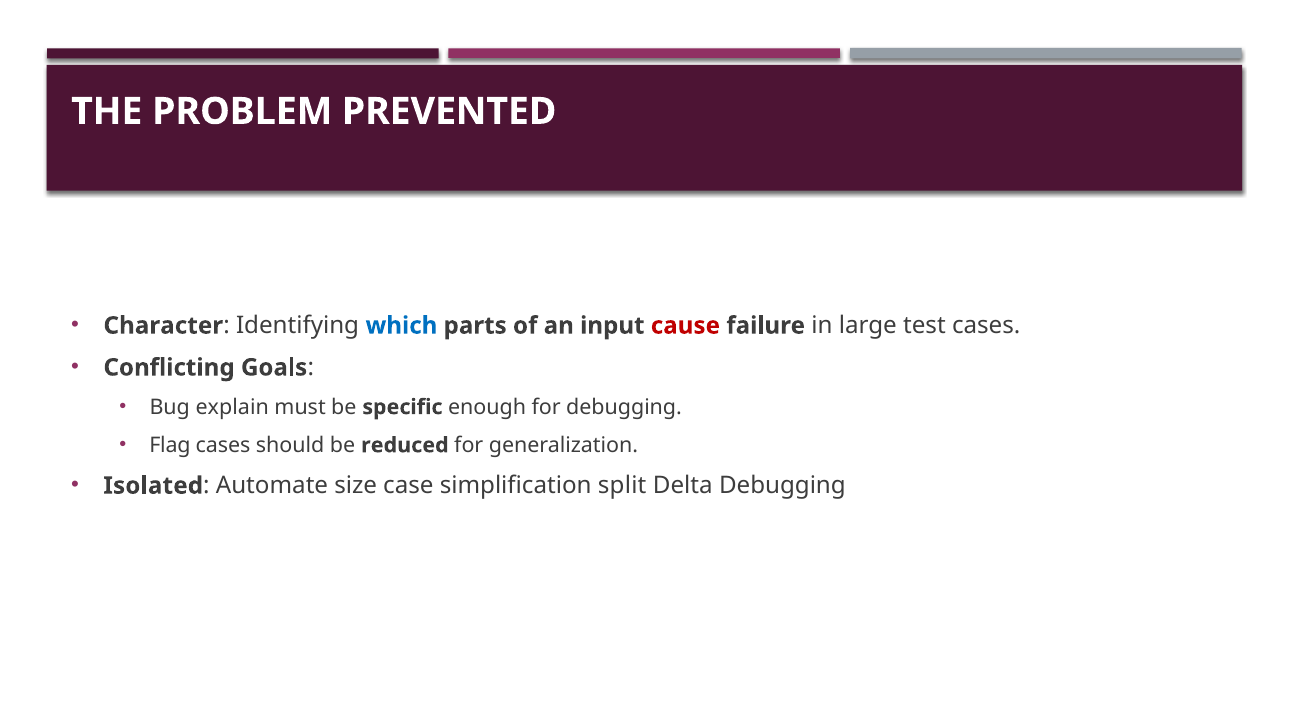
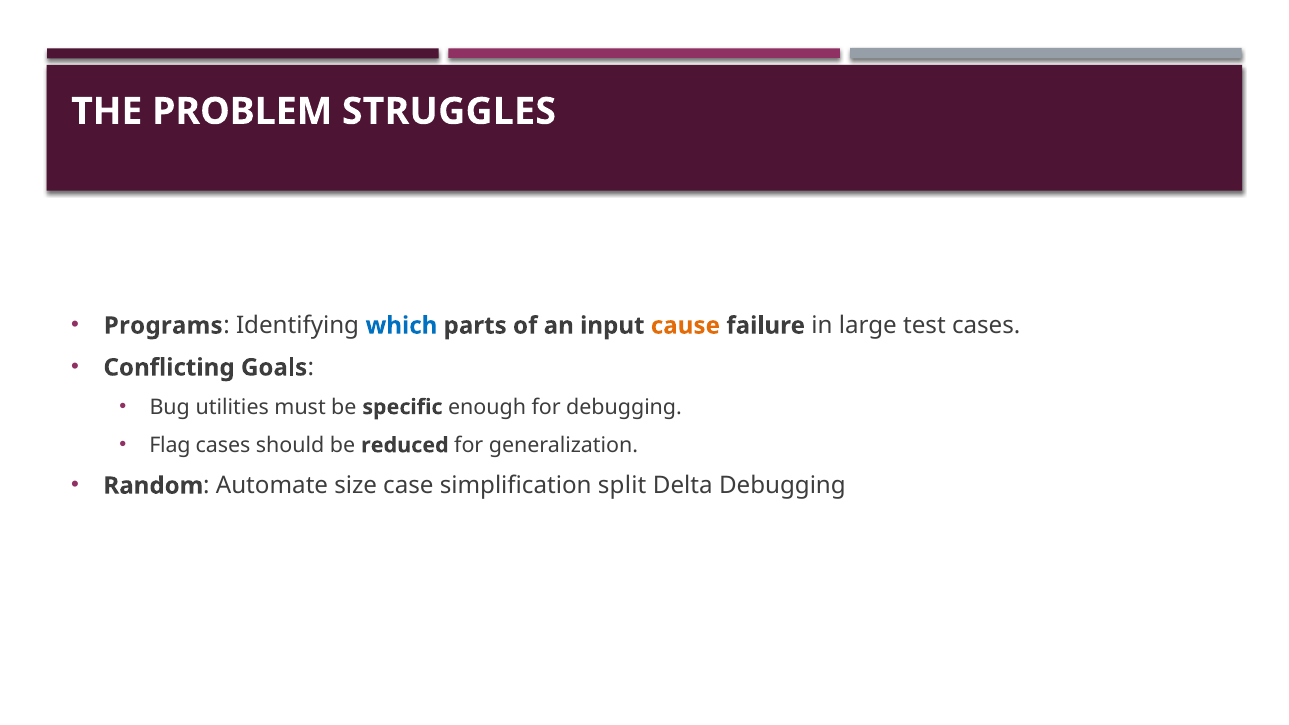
PREVENTED: PREVENTED -> STRUGGLES
Character: Character -> Programs
cause colour: red -> orange
explain: explain -> utilities
Isolated: Isolated -> Random
